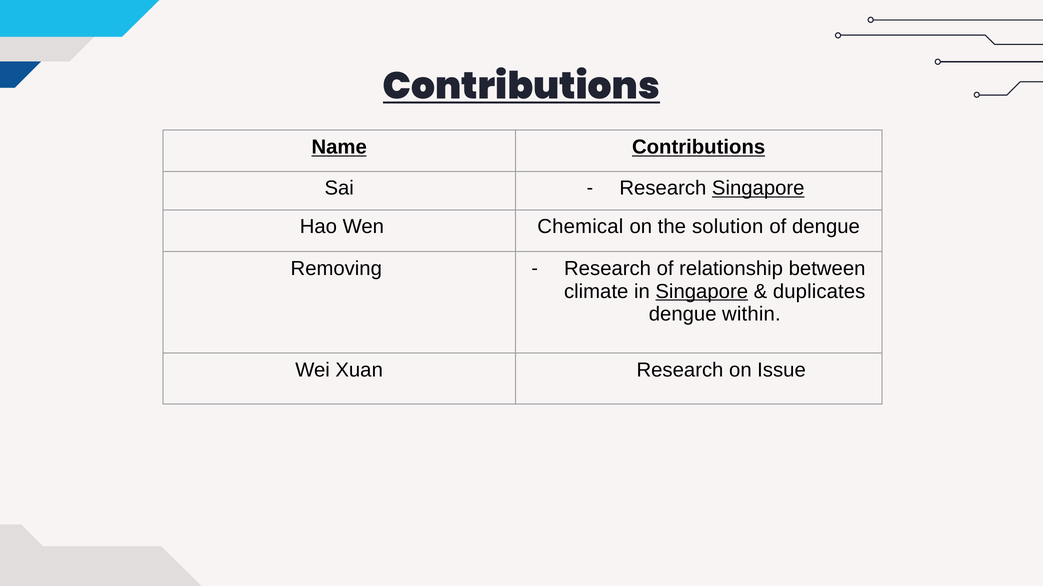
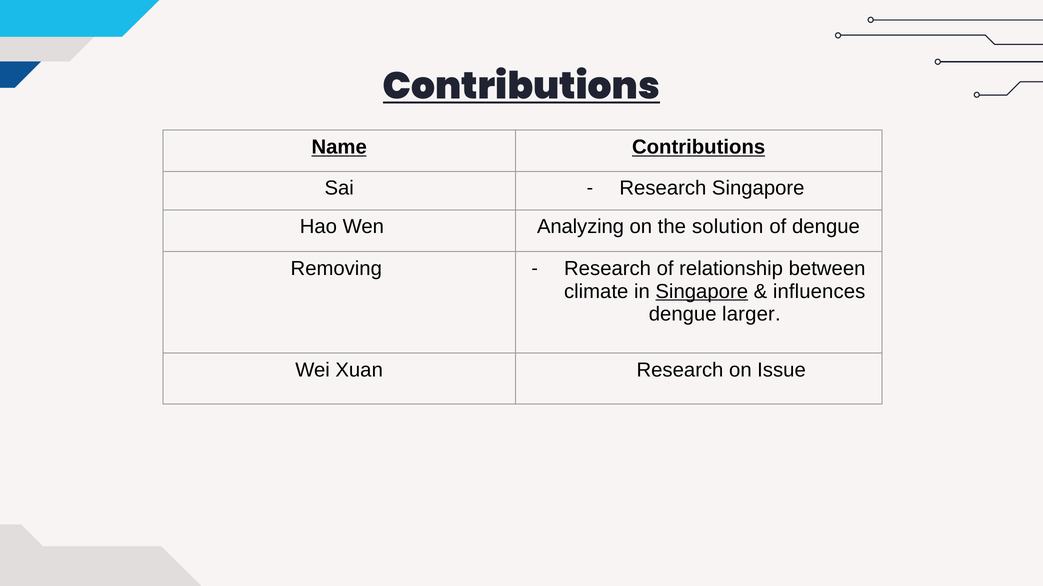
Singapore at (758, 189) underline: present -> none
Chemical: Chemical -> Analyzing
duplicates: duplicates -> influences
within: within -> larger
